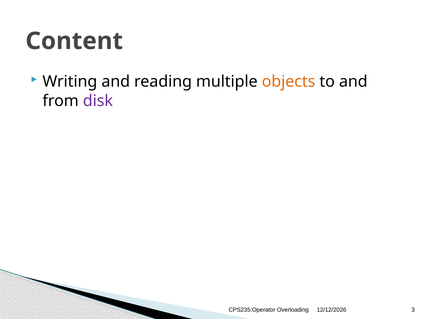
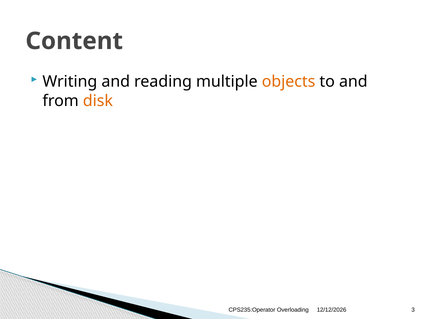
disk colour: purple -> orange
